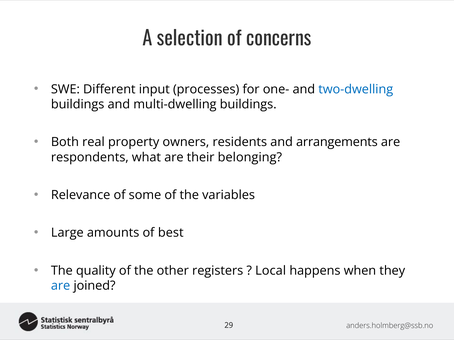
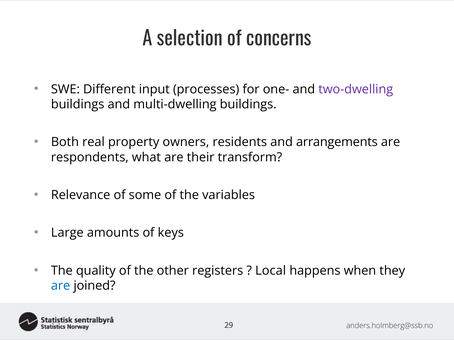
two-dwelling colour: blue -> purple
belonging: belonging -> transform
best: best -> keys
